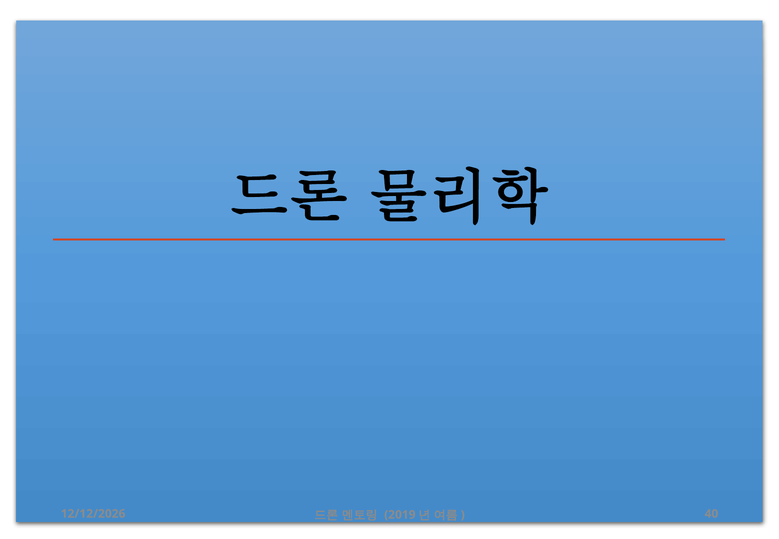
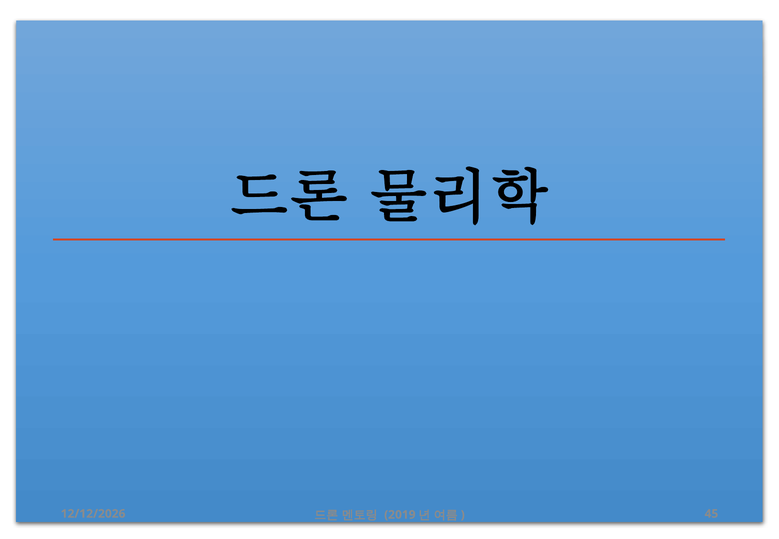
40: 40 -> 45
